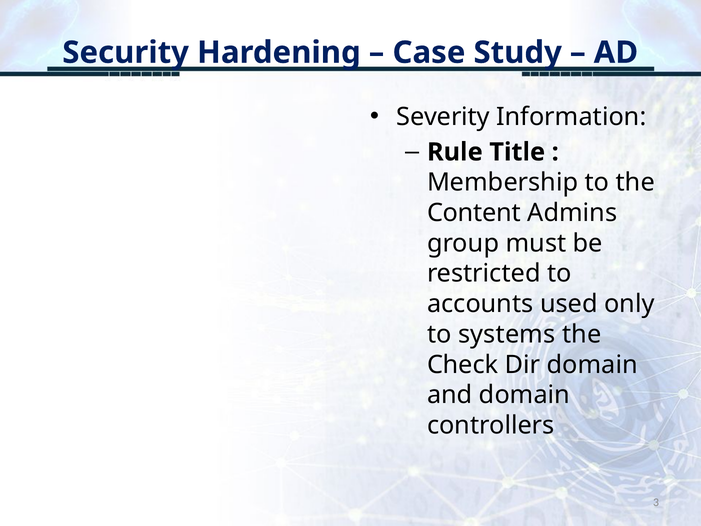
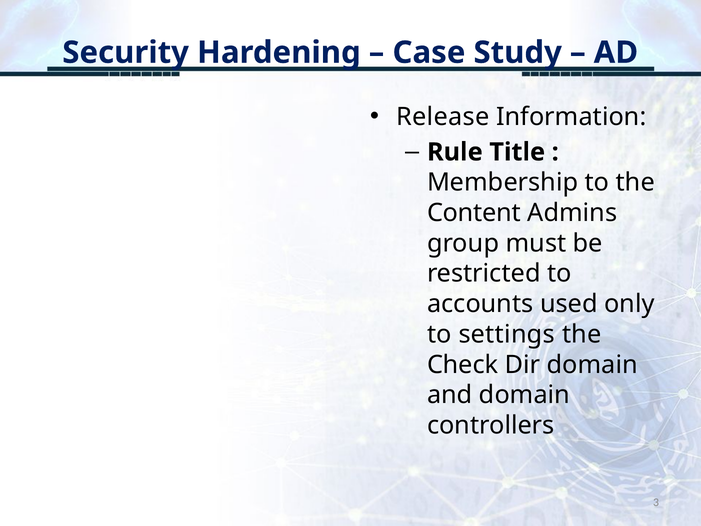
Severity: Severity -> Release
systems: systems -> settings
